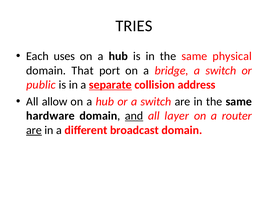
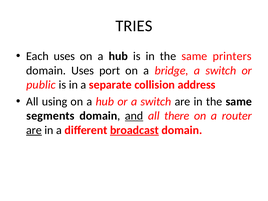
physical: physical -> printers
domain That: That -> Uses
separate underline: present -> none
allow: allow -> using
hardware: hardware -> segments
layer: layer -> there
broadcast underline: none -> present
